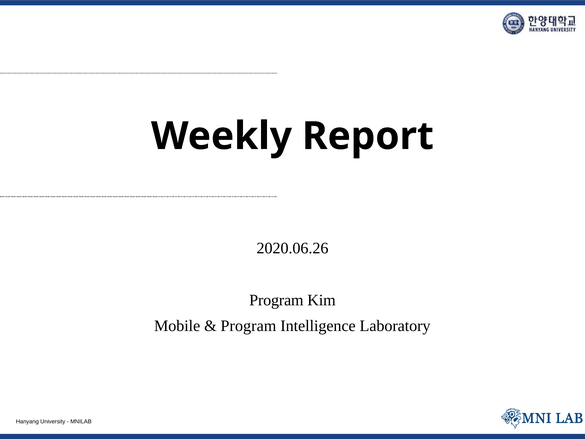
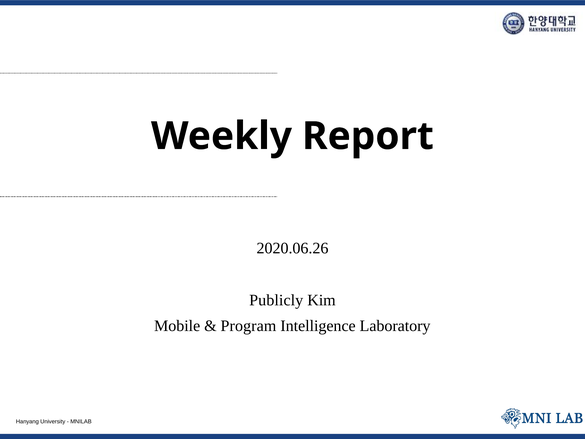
Program at (276, 300): Program -> Publicly
